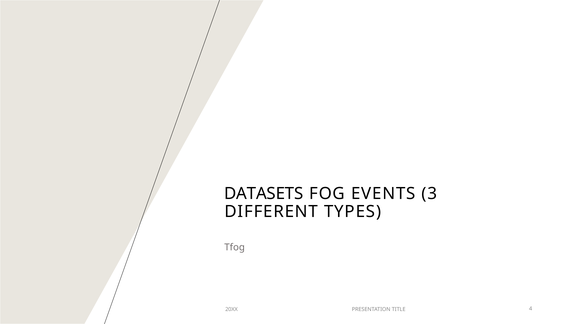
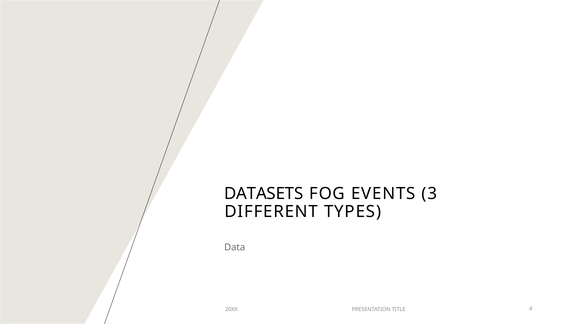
Tfog: Tfog -> Data
